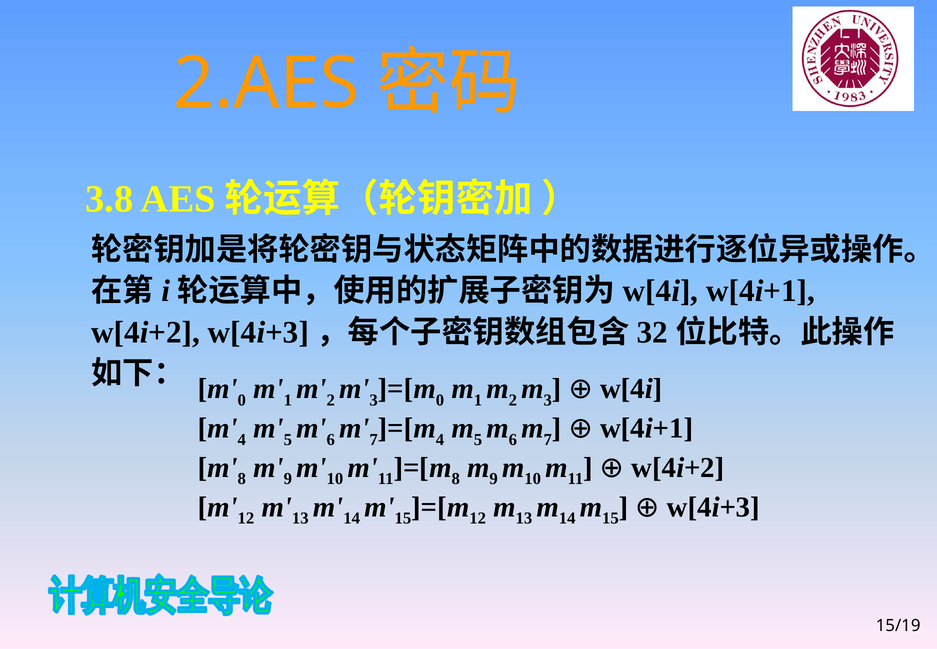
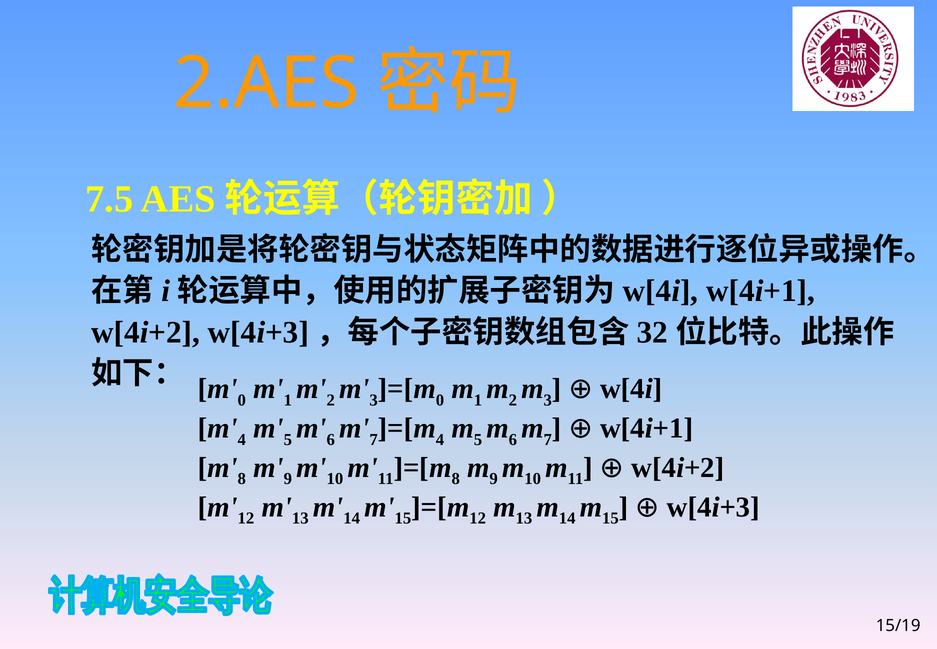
3.8: 3.8 -> 7.5
